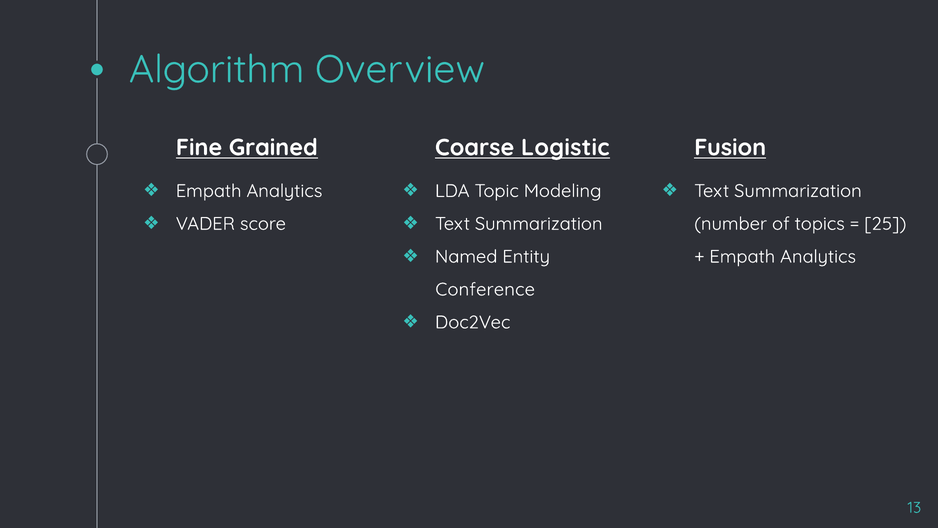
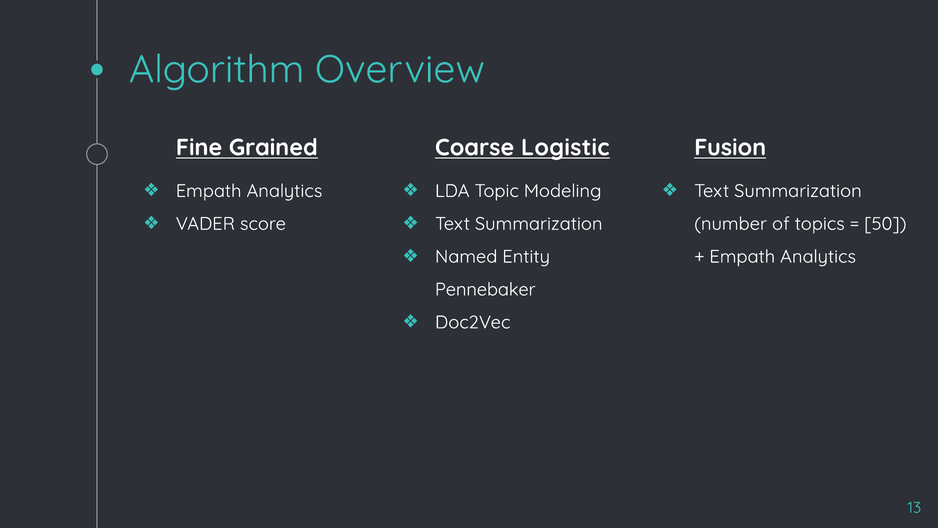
25: 25 -> 50
Conference: Conference -> Pennebaker
